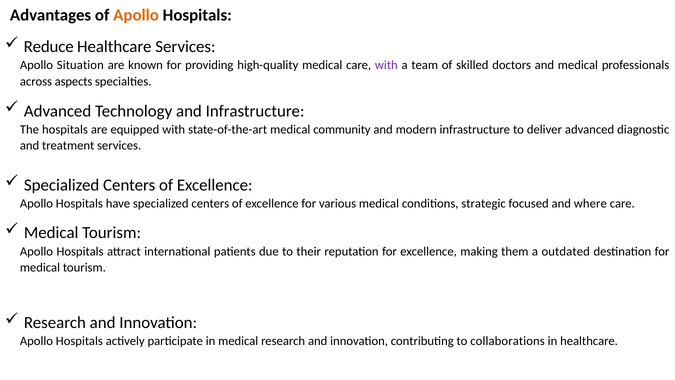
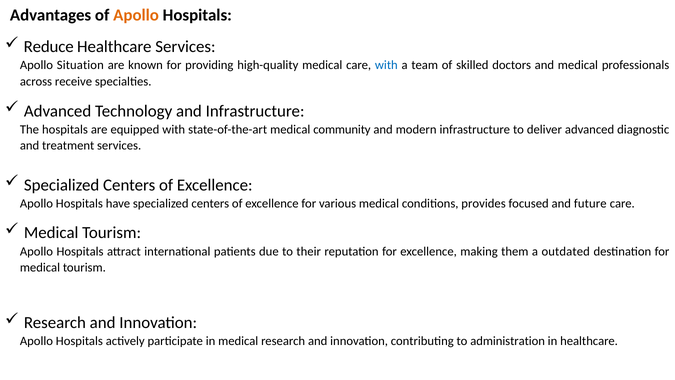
with at (386, 65) colour: purple -> blue
aspects: aspects -> receive
strategic: strategic -> provides
where: where -> future
collaborations: collaborations -> administration
